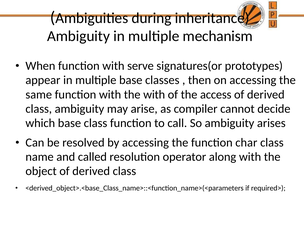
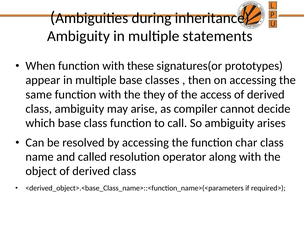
mechanism: mechanism -> statements
serve: serve -> these
the with: with -> they
